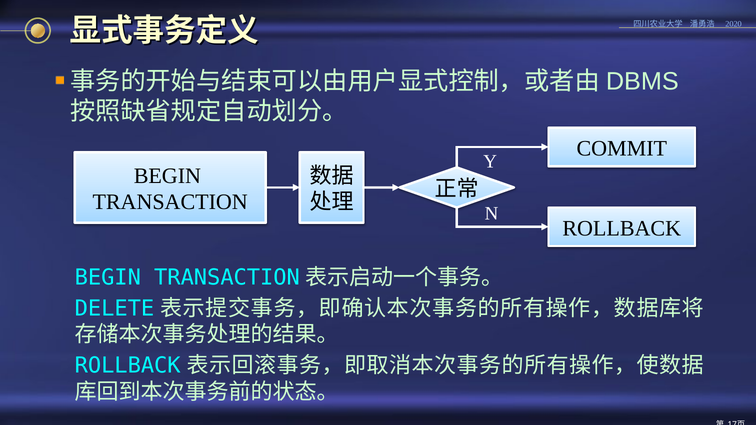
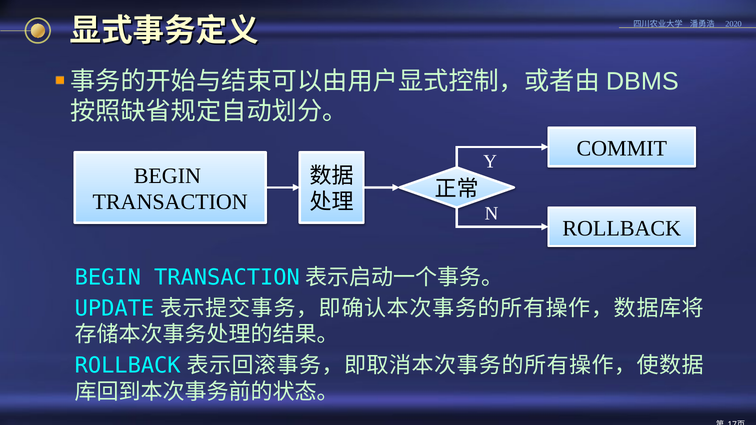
DELETE: DELETE -> UPDATE
